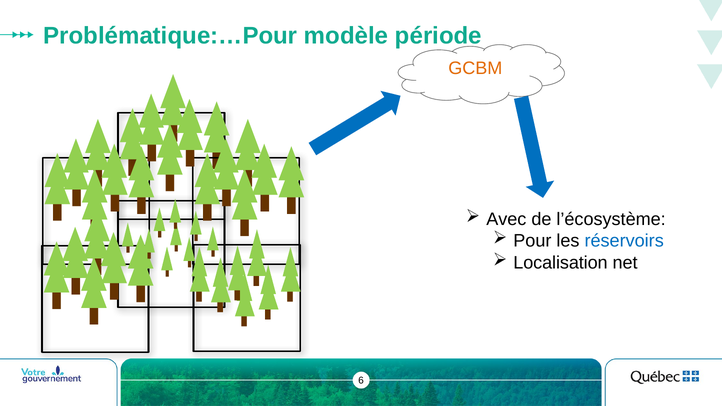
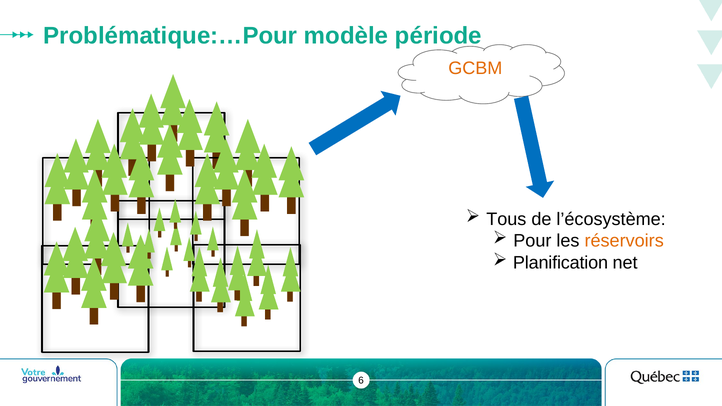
Avec: Avec -> Tous
réservoirs colour: blue -> orange
Localisation: Localisation -> Planification
